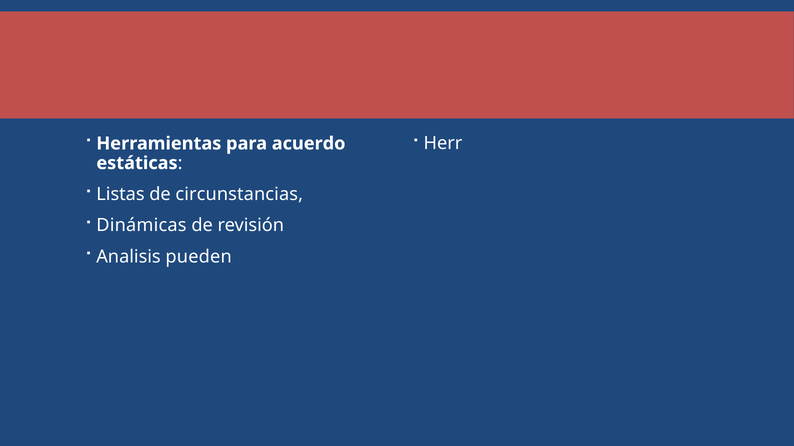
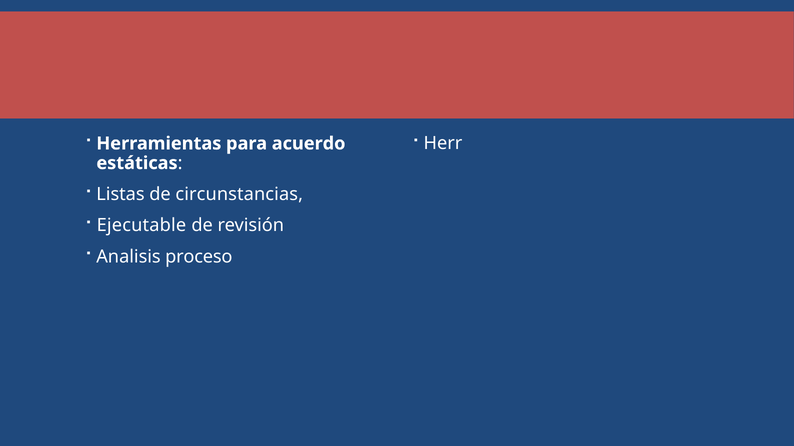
Dinámicas: Dinámicas -> Ejecutable
pueden: pueden -> proceso
